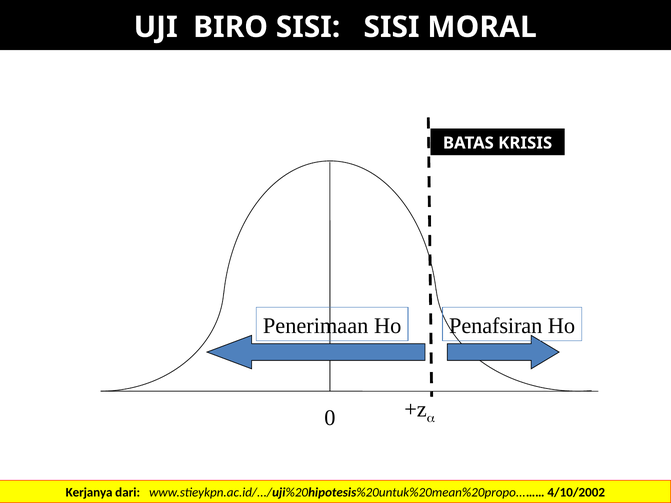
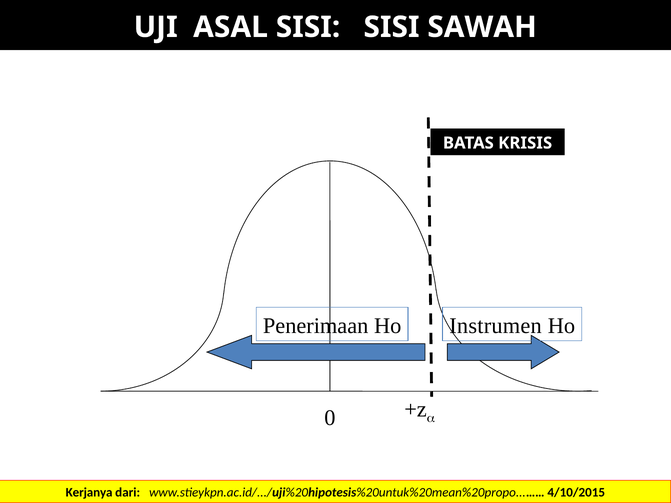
BIRO: BIRO -> ASAL
MORAL: MORAL -> SAWAH
Penafsiran: Penafsiran -> Instrumen
4/10/2002: 4/10/2002 -> 4/10/2015
